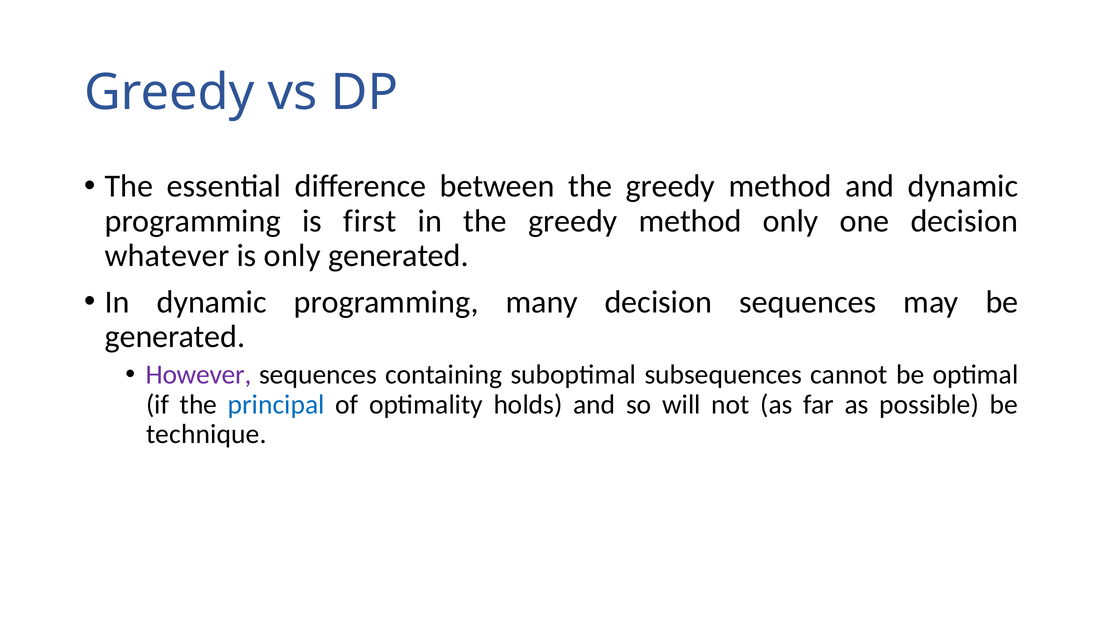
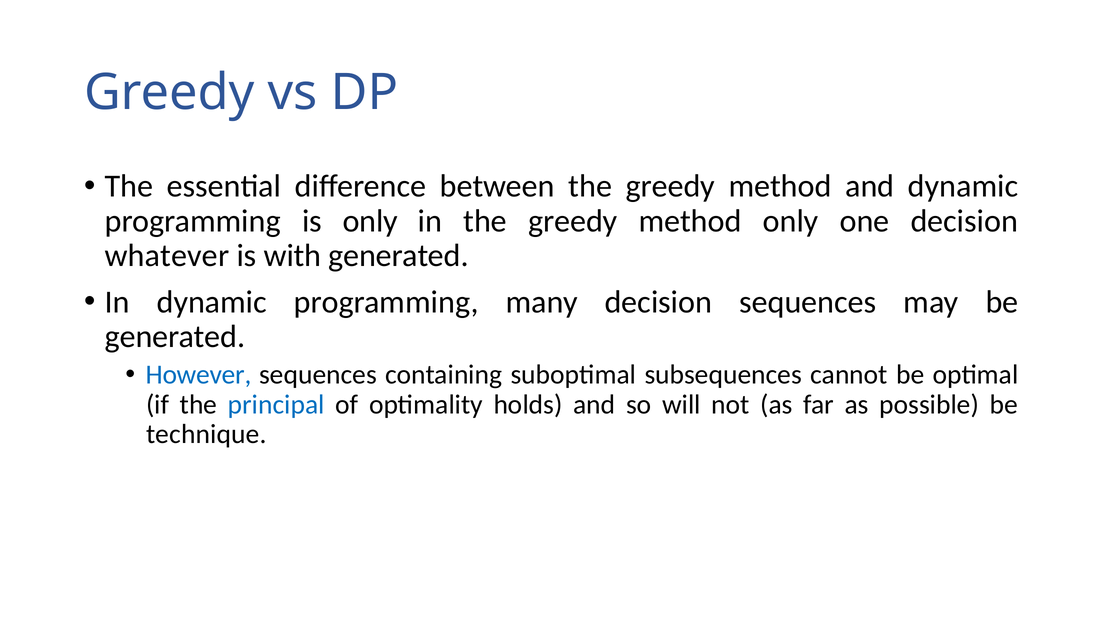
is first: first -> only
is only: only -> with
However colour: purple -> blue
